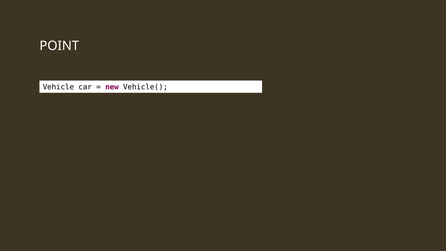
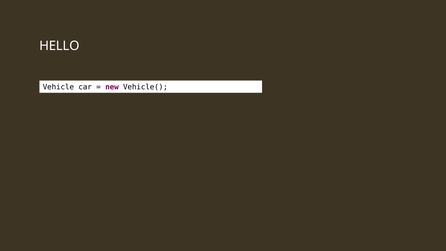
POINT: POINT -> HELLO
